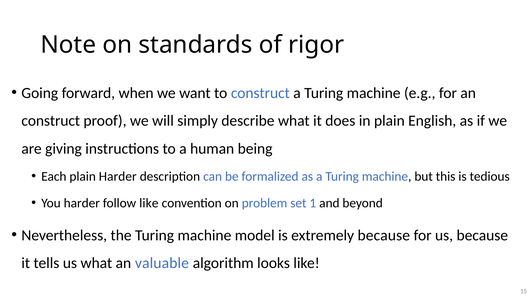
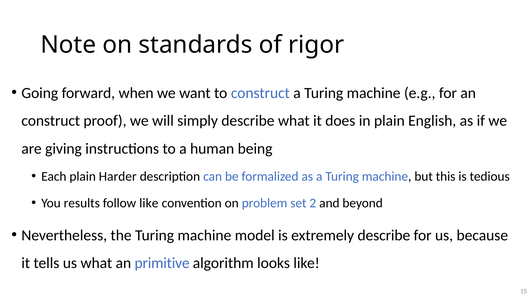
You harder: harder -> results
1: 1 -> 2
extremely because: because -> describe
valuable: valuable -> primitive
